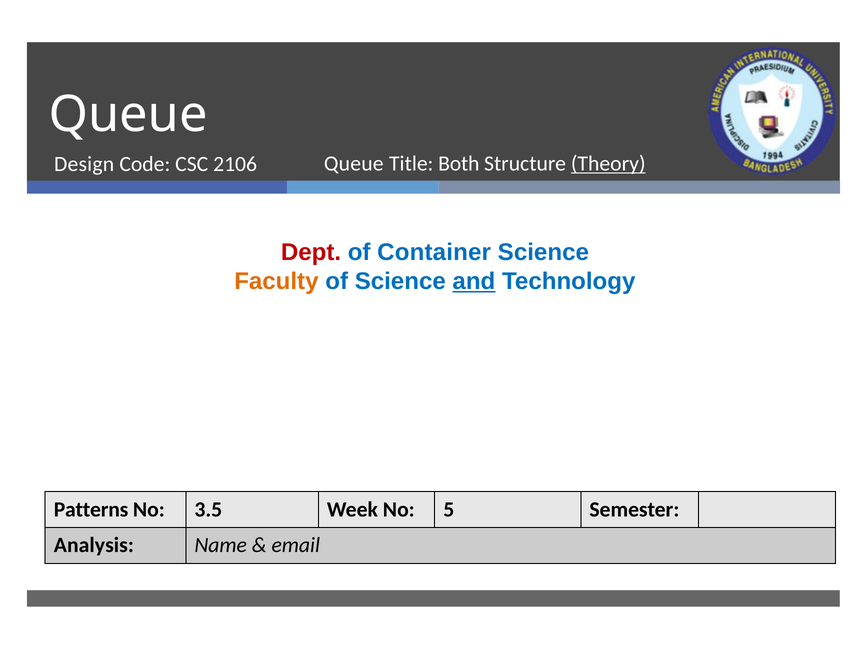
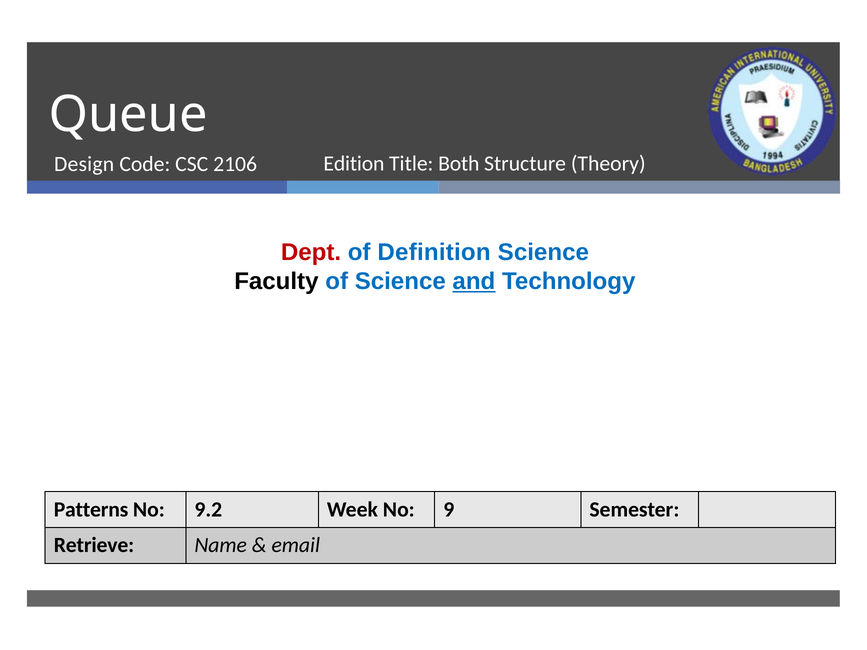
Queue at (354, 164): Queue -> Edition
Theory underline: present -> none
Container: Container -> Definition
Faculty colour: orange -> black
3.5: 3.5 -> 9.2
5: 5 -> 9
Analysis: Analysis -> Retrieve
